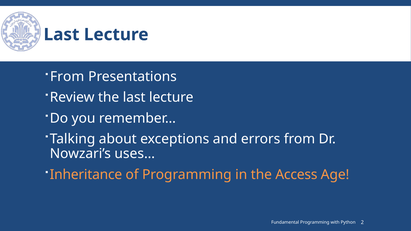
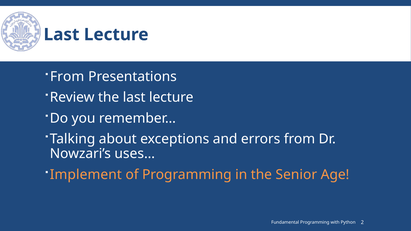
Inheritance: Inheritance -> Implement
Access: Access -> Senior
